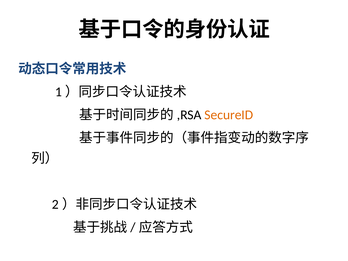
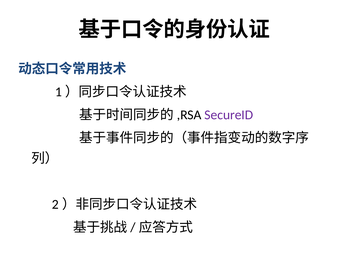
SecureID colour: orange -> purple
